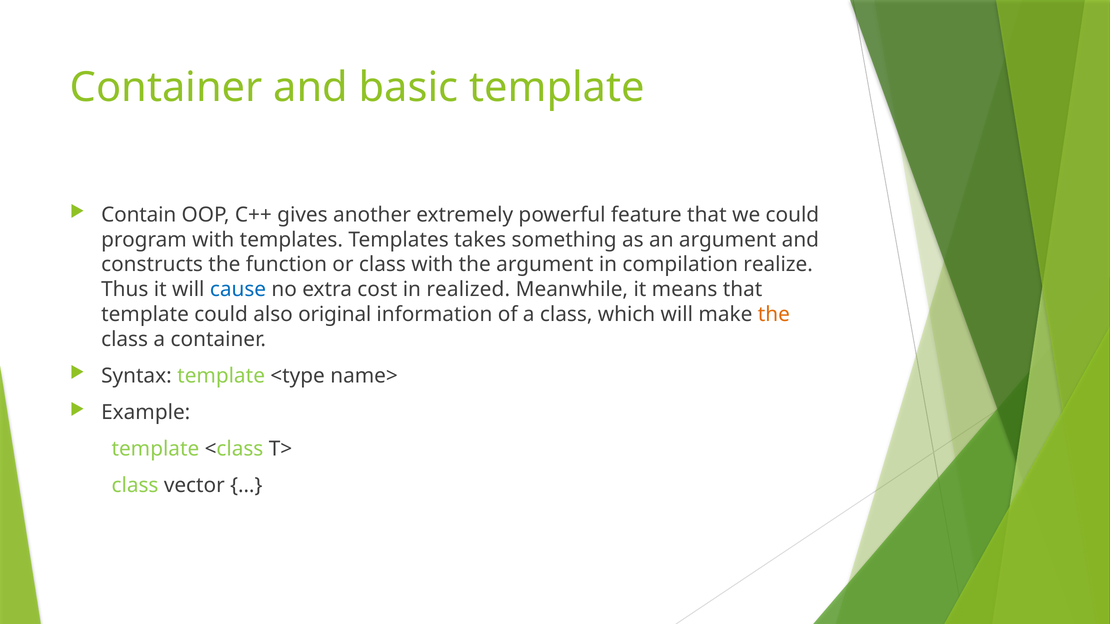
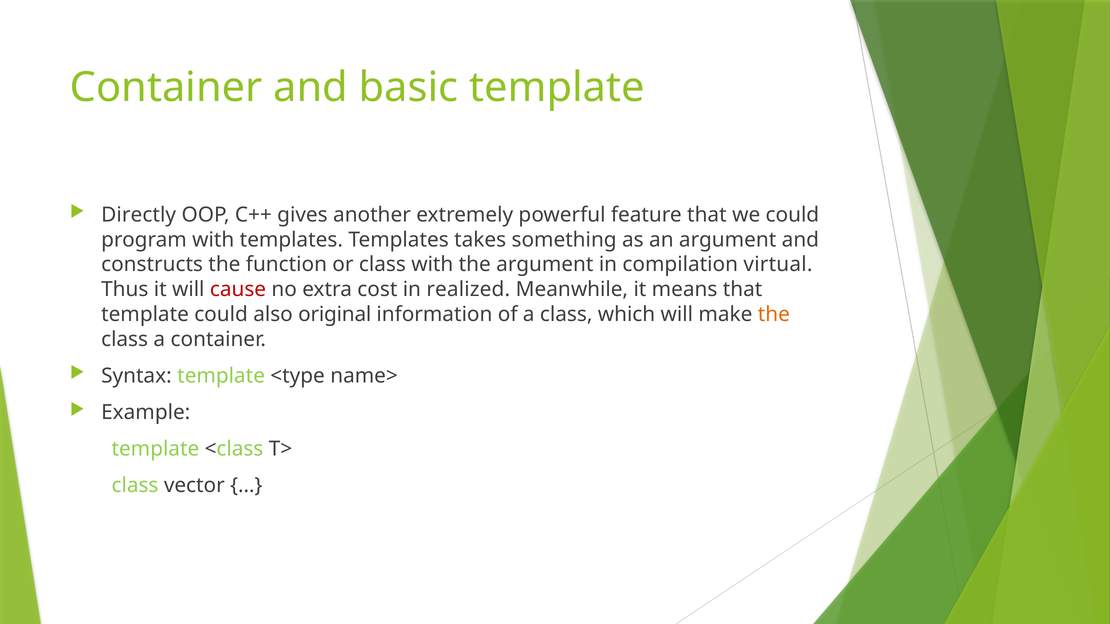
Contain: Contain -> Directly
realize: realize -> virtual
cause colour: blue -> red
